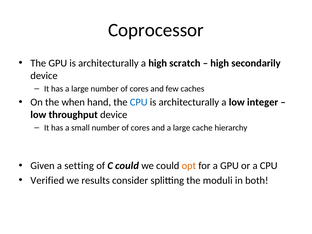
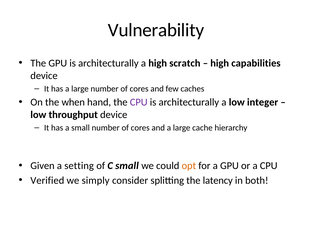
Coprocessor: Coprocessor -> Vulnerability
secondarily: secondarily -> capabilities
CPU at (139, 102) colour: blue -> purple
C could: could -> small
results: results -> simply
moduli: moduli -> latency
